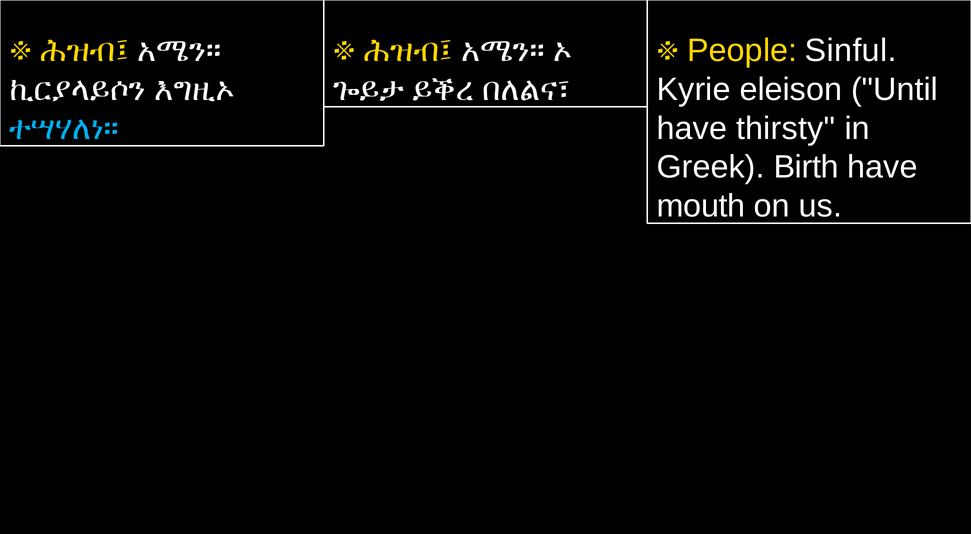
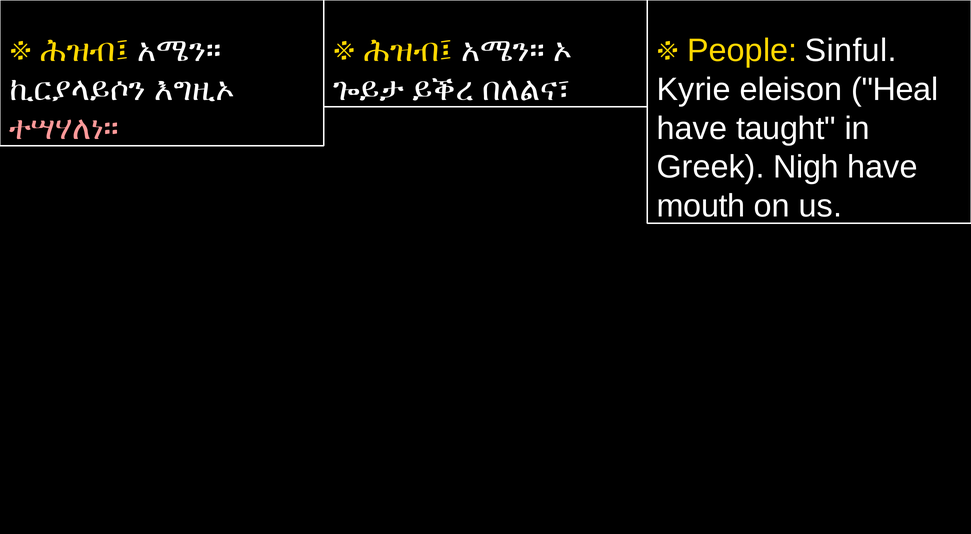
Until: Until -> Heal
thirsty: thirsty -> taught
ተሣሃለነ። colour: light blue -> pink
Birth: Birth -> Nigh
